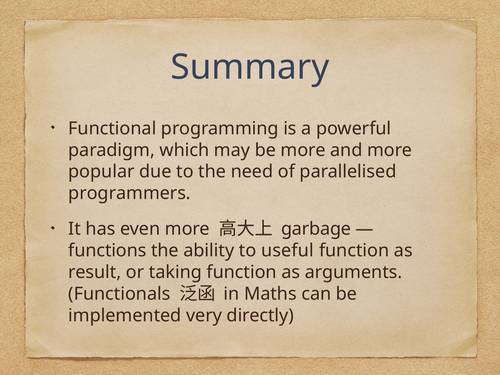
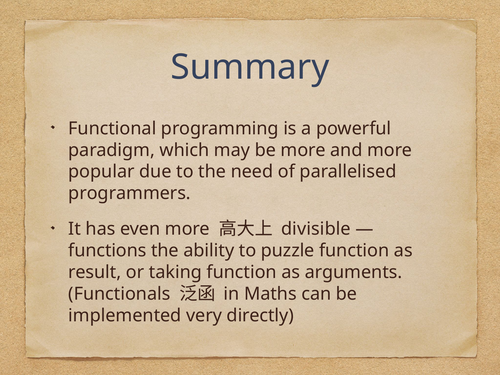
garbage: garbage -> divisible
useful: useful -> puzzle
